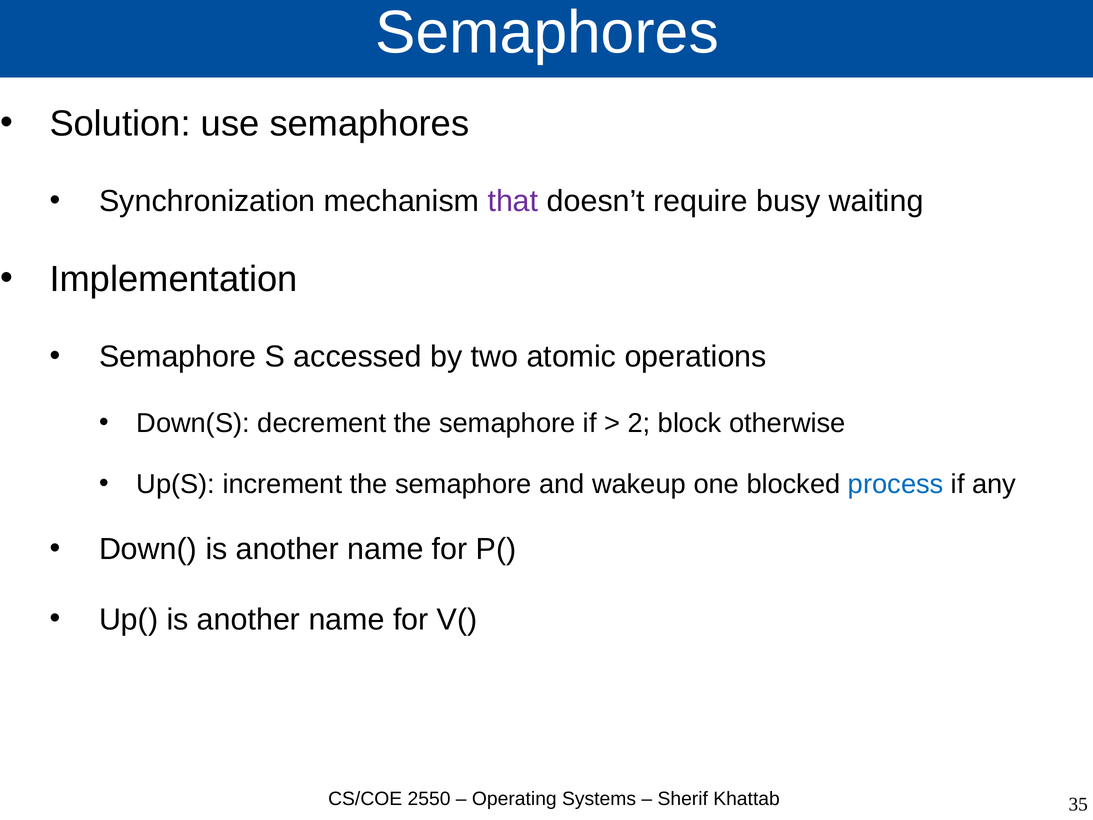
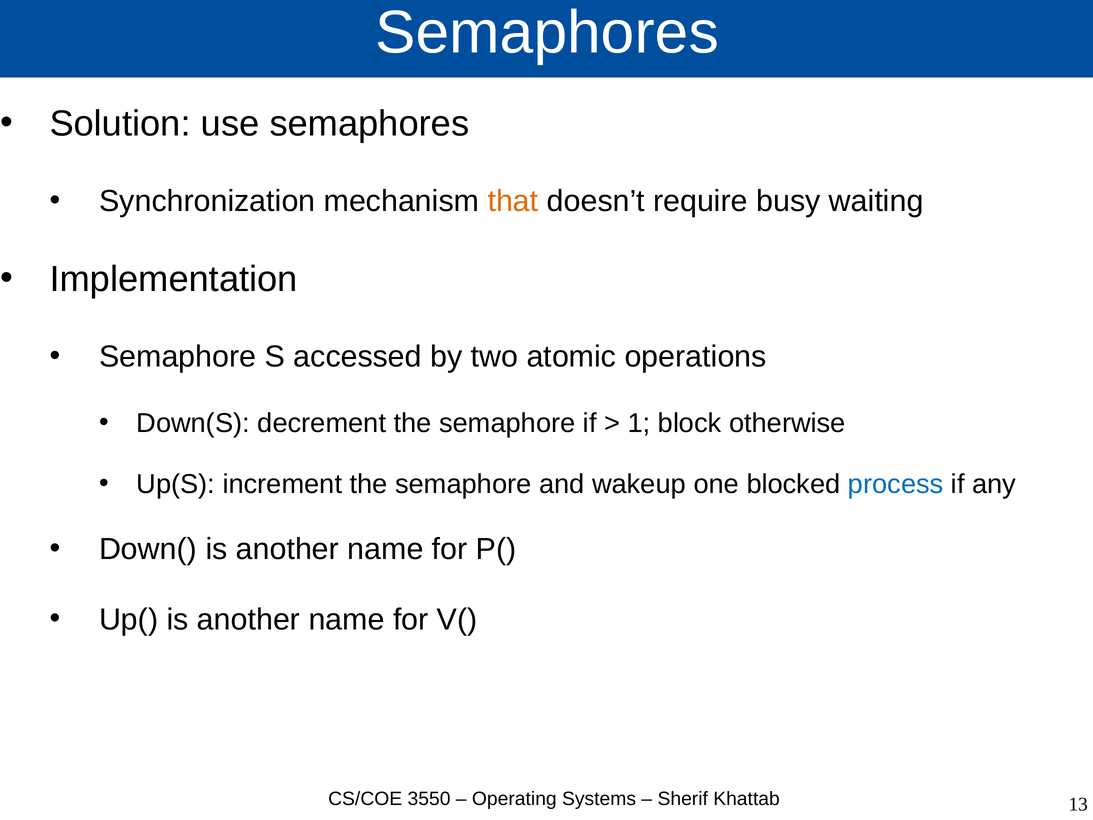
that colour: purple -> orange
2: 2 -> 1
2550: 2550 -> 3550
35: 35 -> 13
